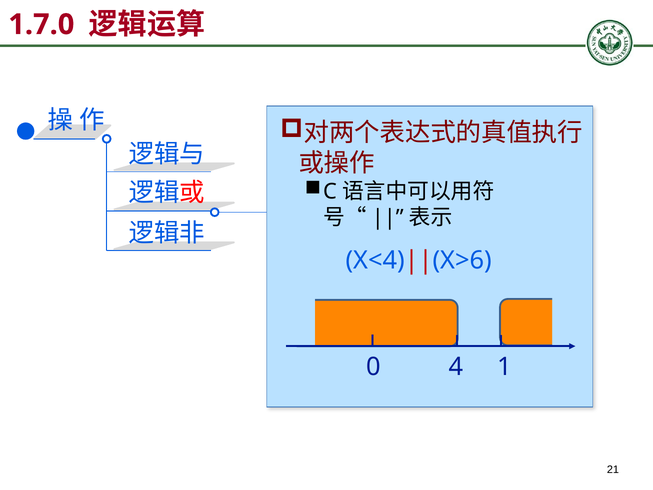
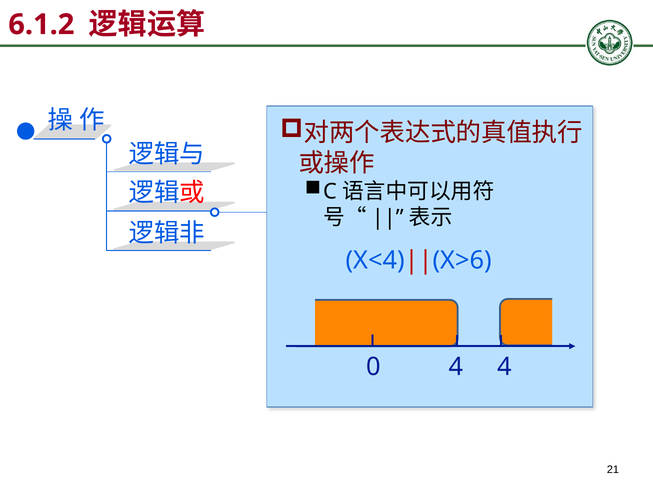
1.7.0: 1.7.0 -> 6.1.2
4 1: 1 -> 4
